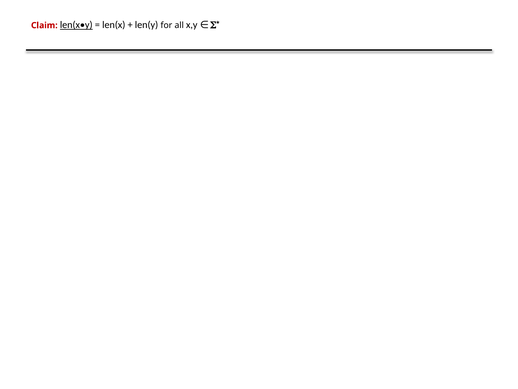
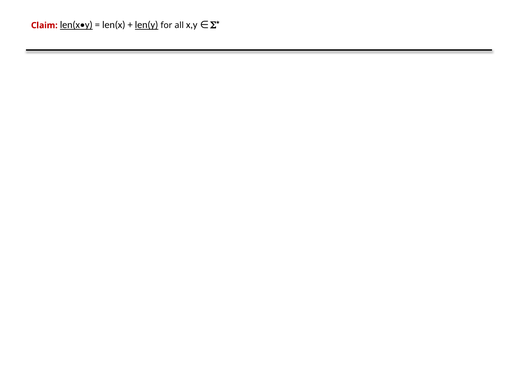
len(y underline: none -> present
